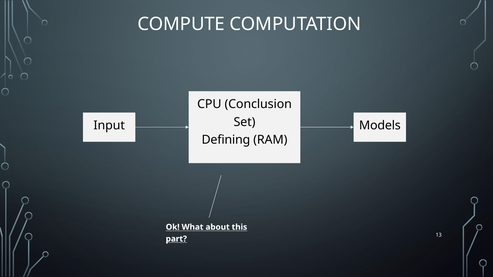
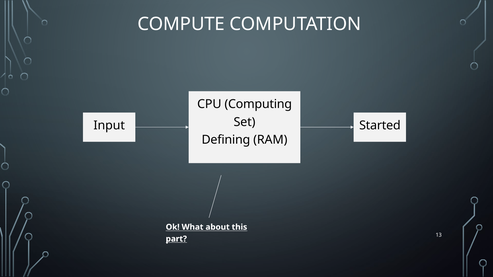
Conclusion: Conclusion -> Computing
Models: Models -> Started
